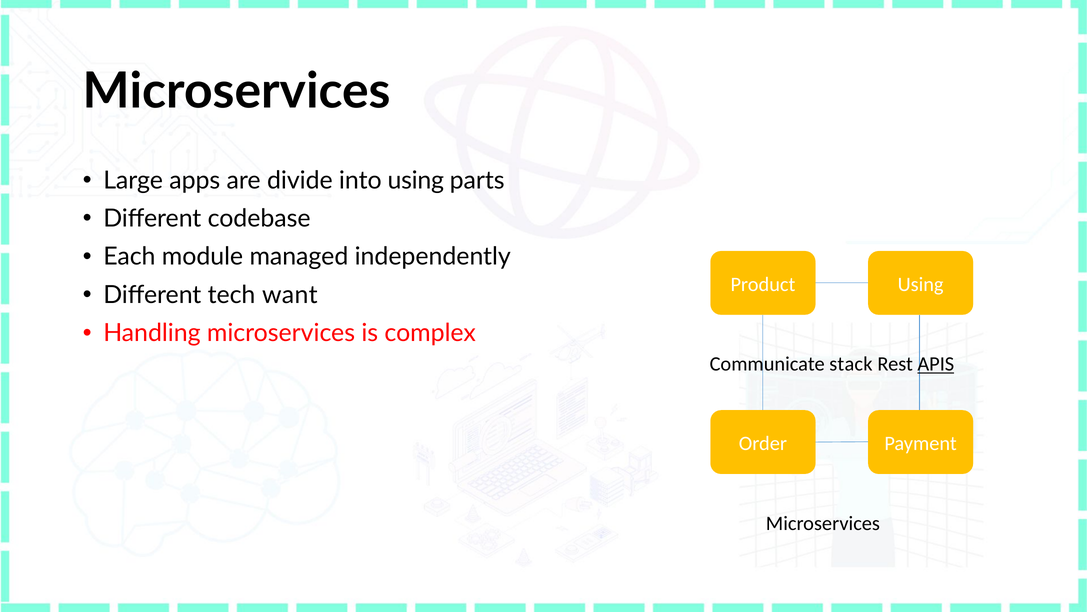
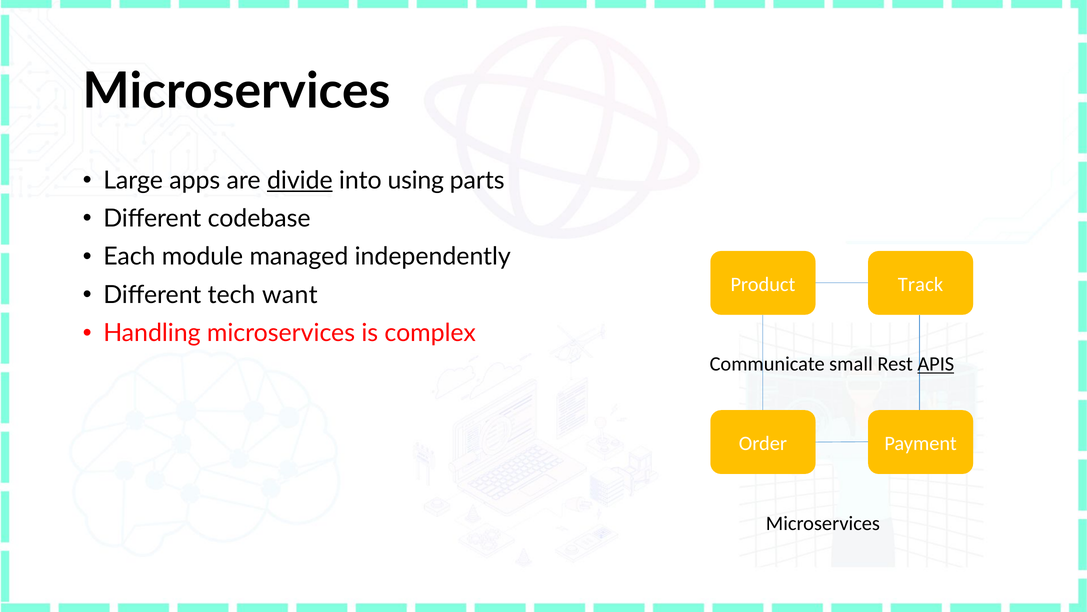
divide underline: none -> present
Product Using: Using -> Track
stack: stack -> small
